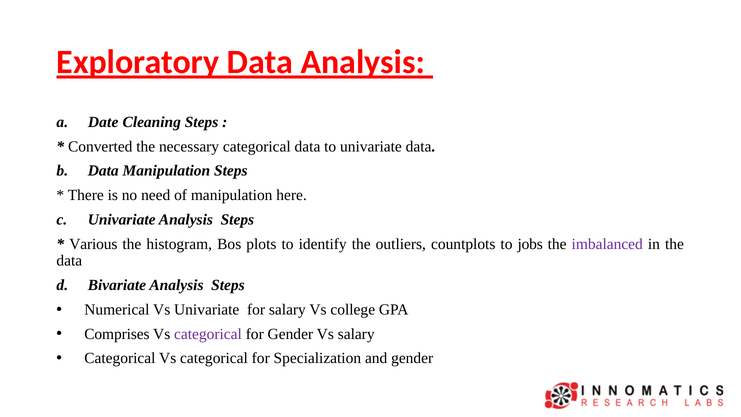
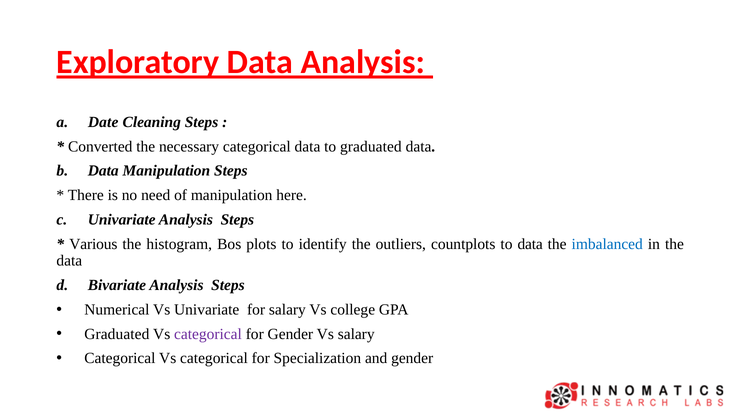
to univariate: univariate -> graduated
to jobs: jobs -> data
imbalanced colour: purple -> blue
Comprises at (117, 334): Comprises -> Graduated
